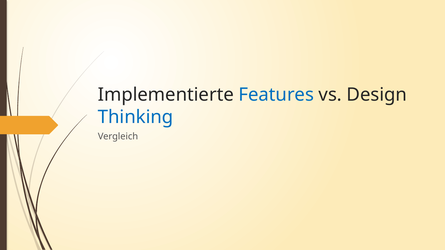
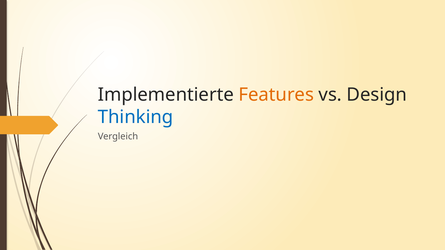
Features colour: blue -> orange
